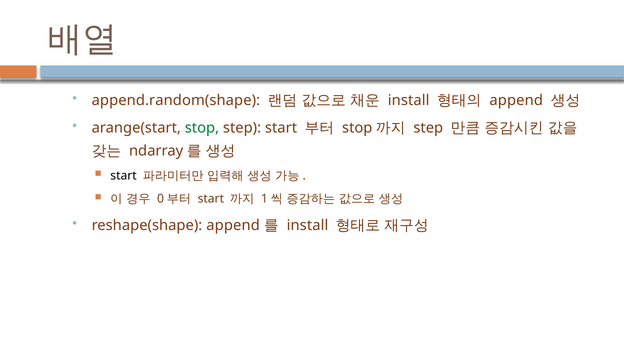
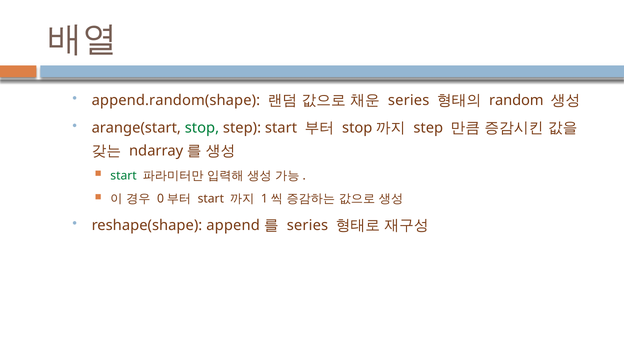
install at (409, 100): install -> series
append at (516, 100): append -> random
start at (124, 176) colour: black -> green
install at (307, 225): install -> series
